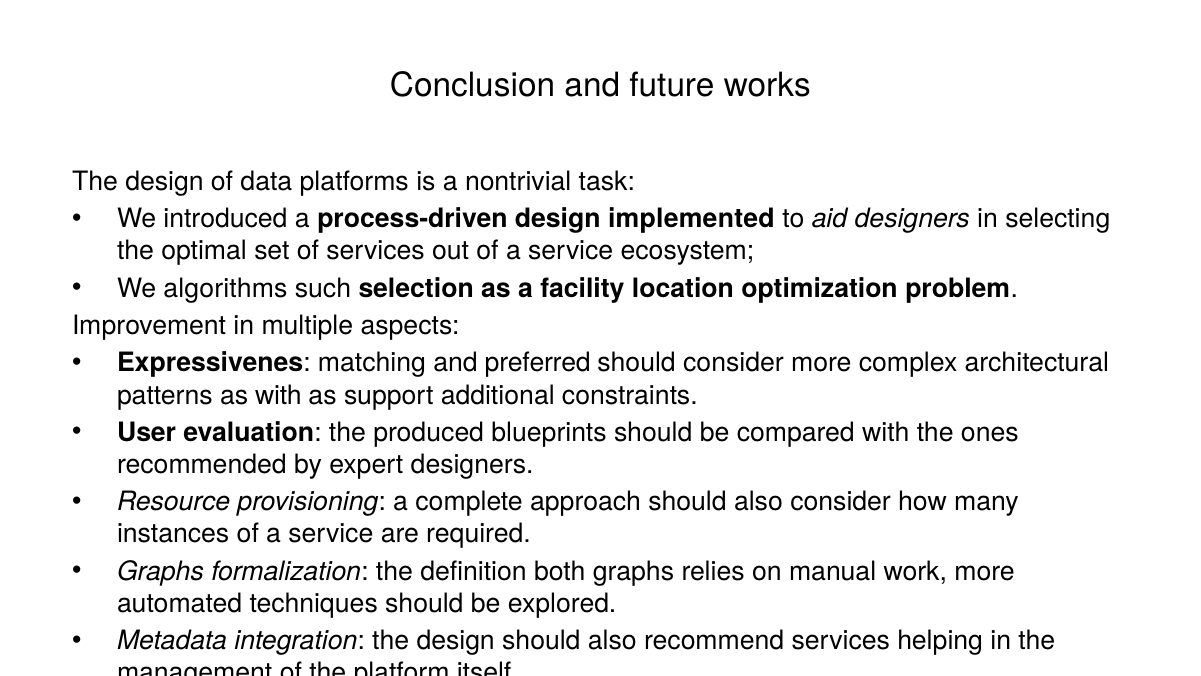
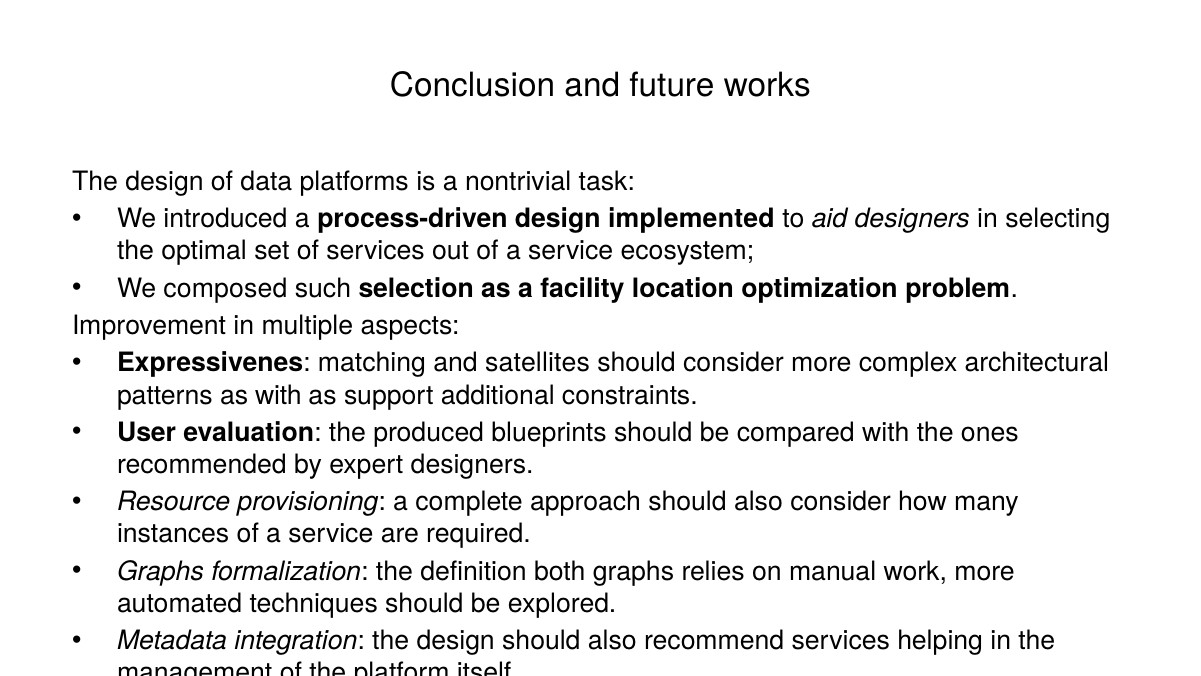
algorithms: algorithms -> composed
preferred: preferred -> satellites
